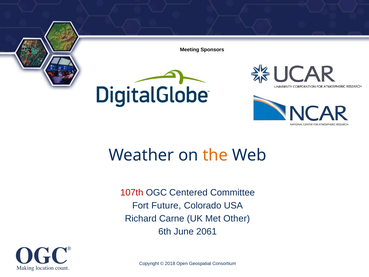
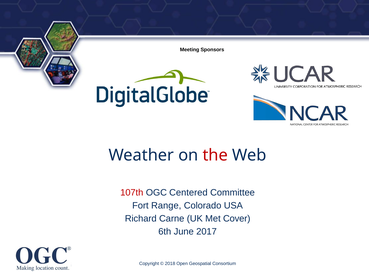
the colour: orange -> red
Future: Future -> Range
Other: Other -> Cover
2061: 2061 -> 2017
